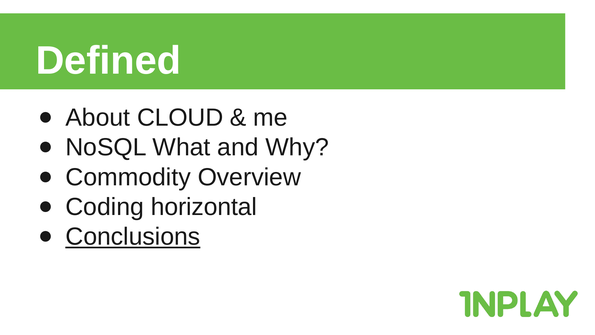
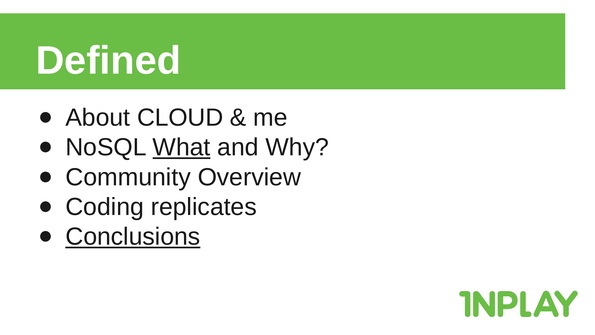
What underline: none -> present
Commodity: Commodity -> Community
horizontal: horizontal -> replicates
